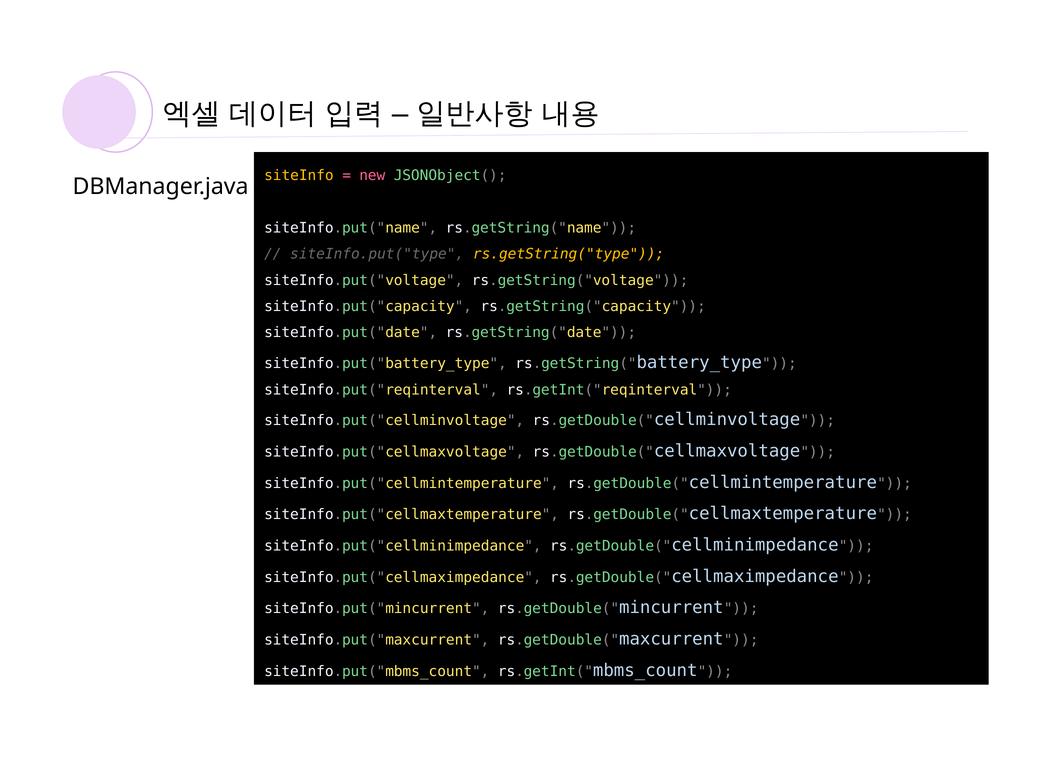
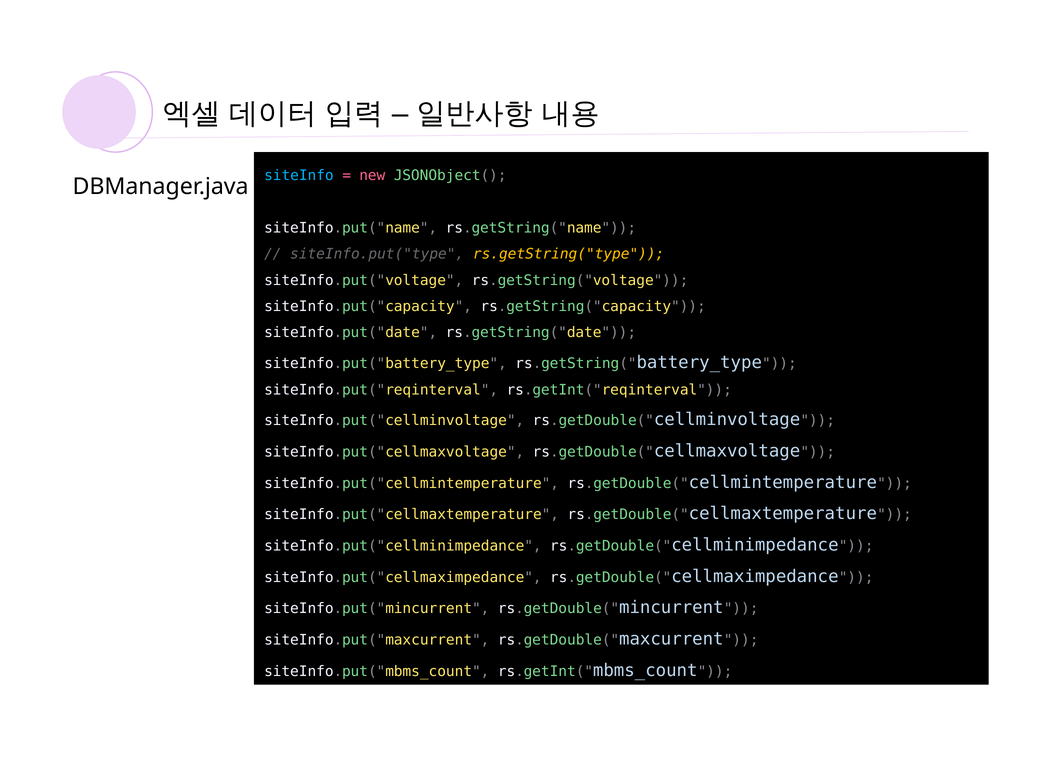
siteInfo colour: yellow -> light blue
